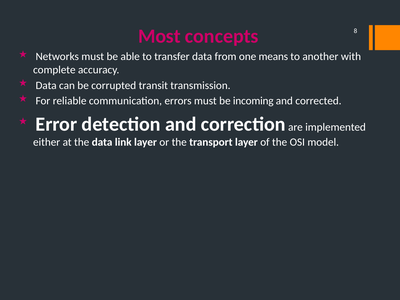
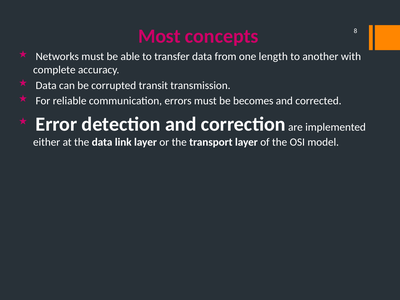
means: means -> length
incoming: incoming -> becomes
